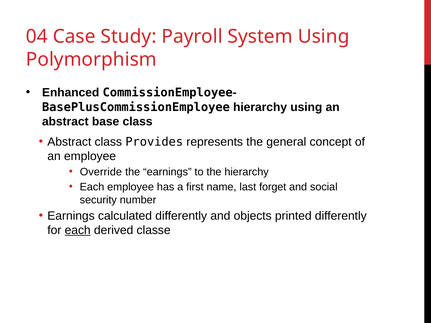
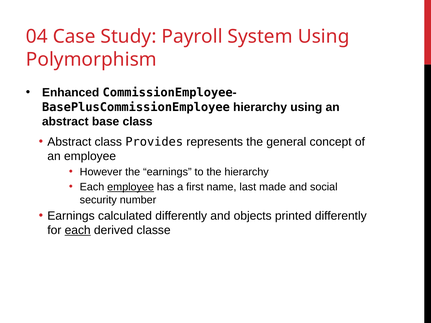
Override: Override -> However
employee at (131, 187) underline: none -> present
forget: forget -> made
